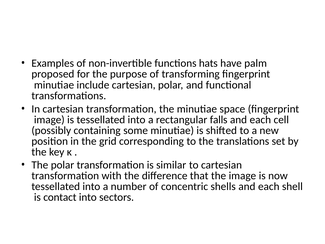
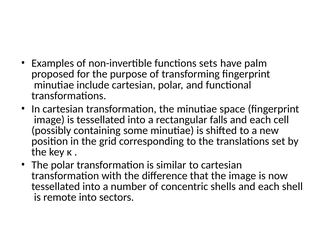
hats: hats -> sets
contact: contact -> remote
